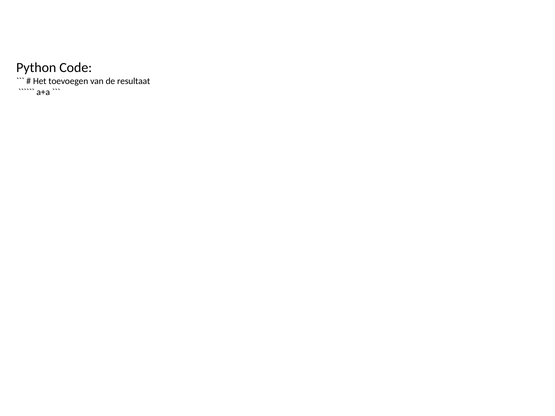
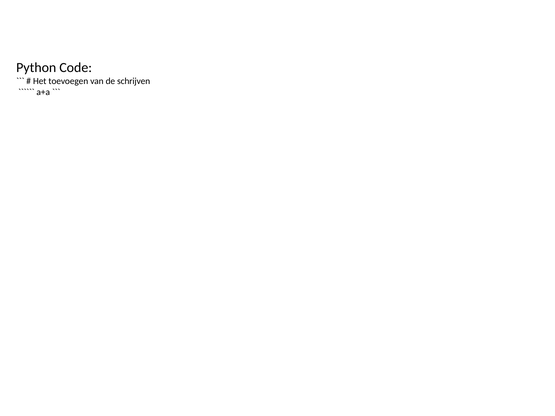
resultaat: resultaat -> schrijven
